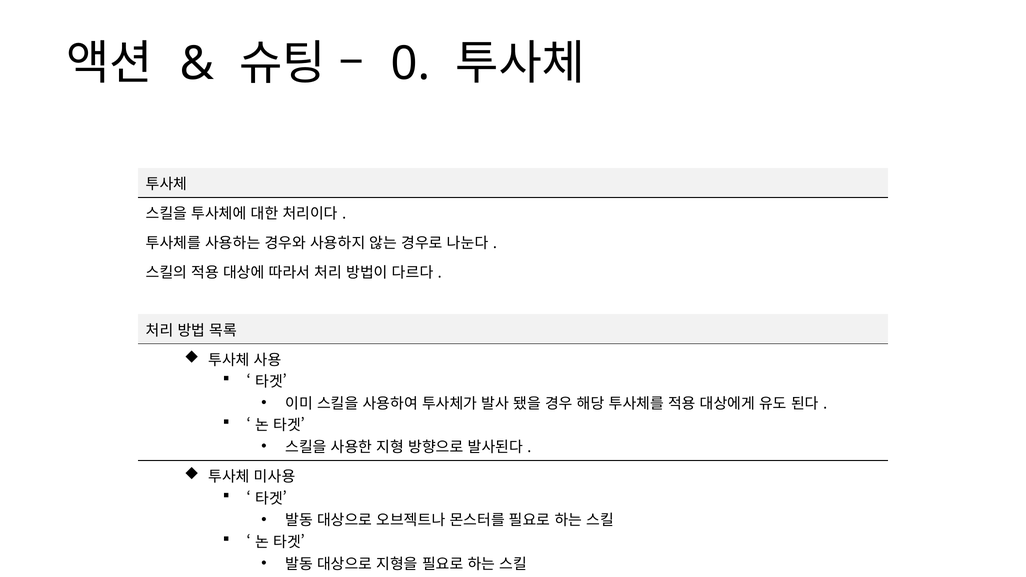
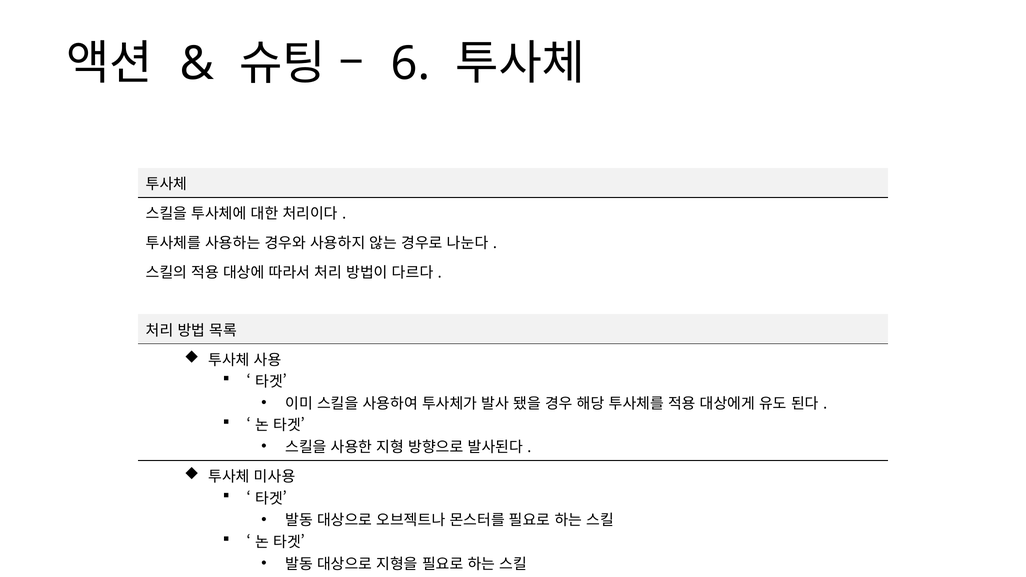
0: 0 -> 6
